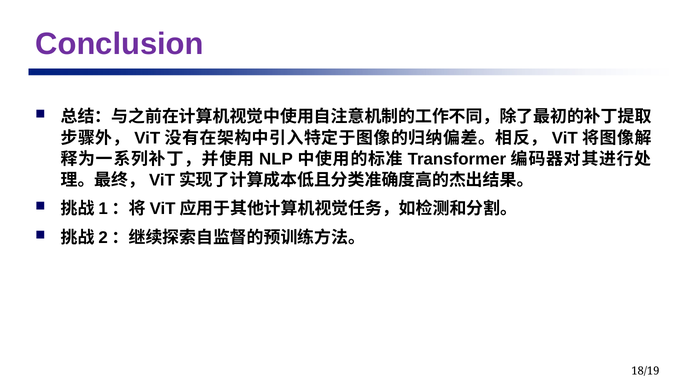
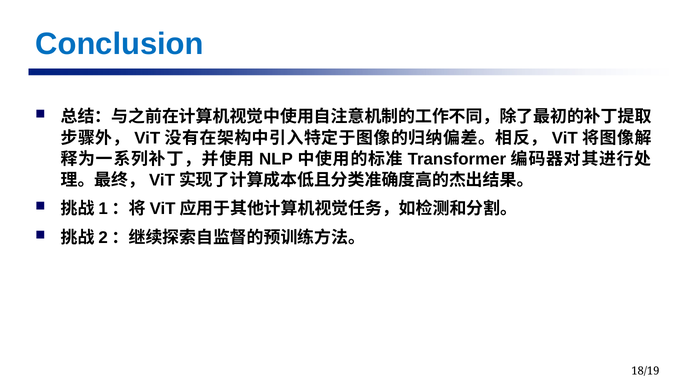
Conclusion colour: purple -> blue
